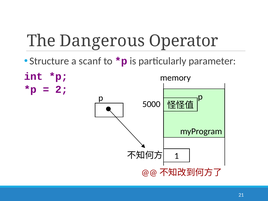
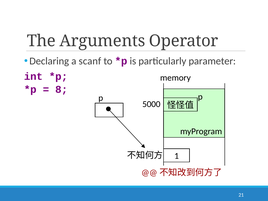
Dangerous: Dangerous -> Arguments
Structure: Structure -> Declaring
2: 2 -> 8
